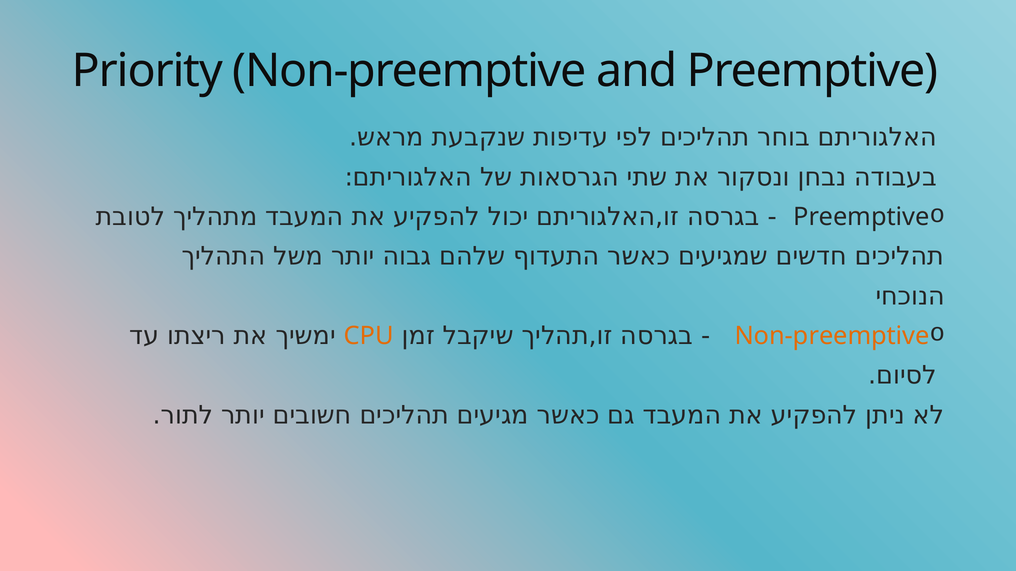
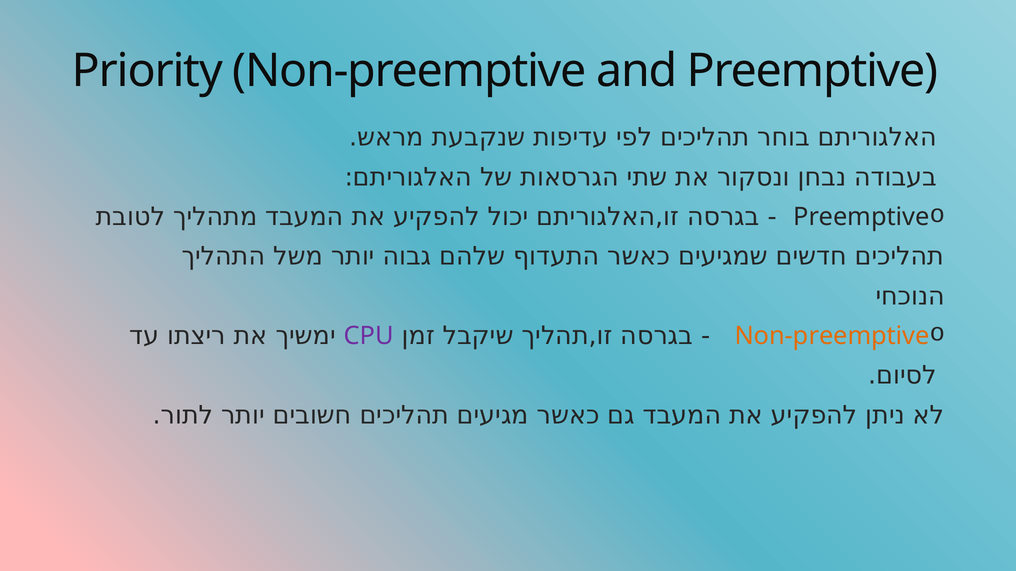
CPU colour: orange -> purple
